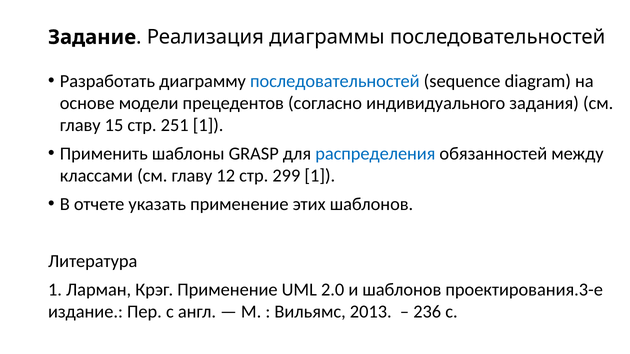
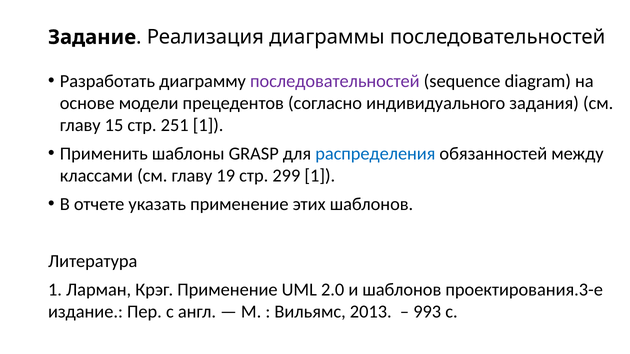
последовательностей at (335, 81) colour: blue -> purple
12: 12 -> 19
236: 236 -> 993
